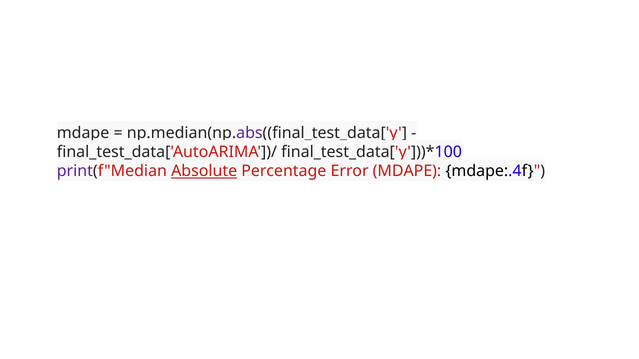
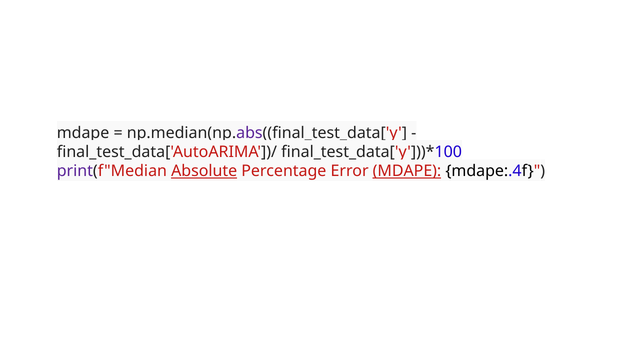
MDAPE at (407, 171) underline: none -> present
